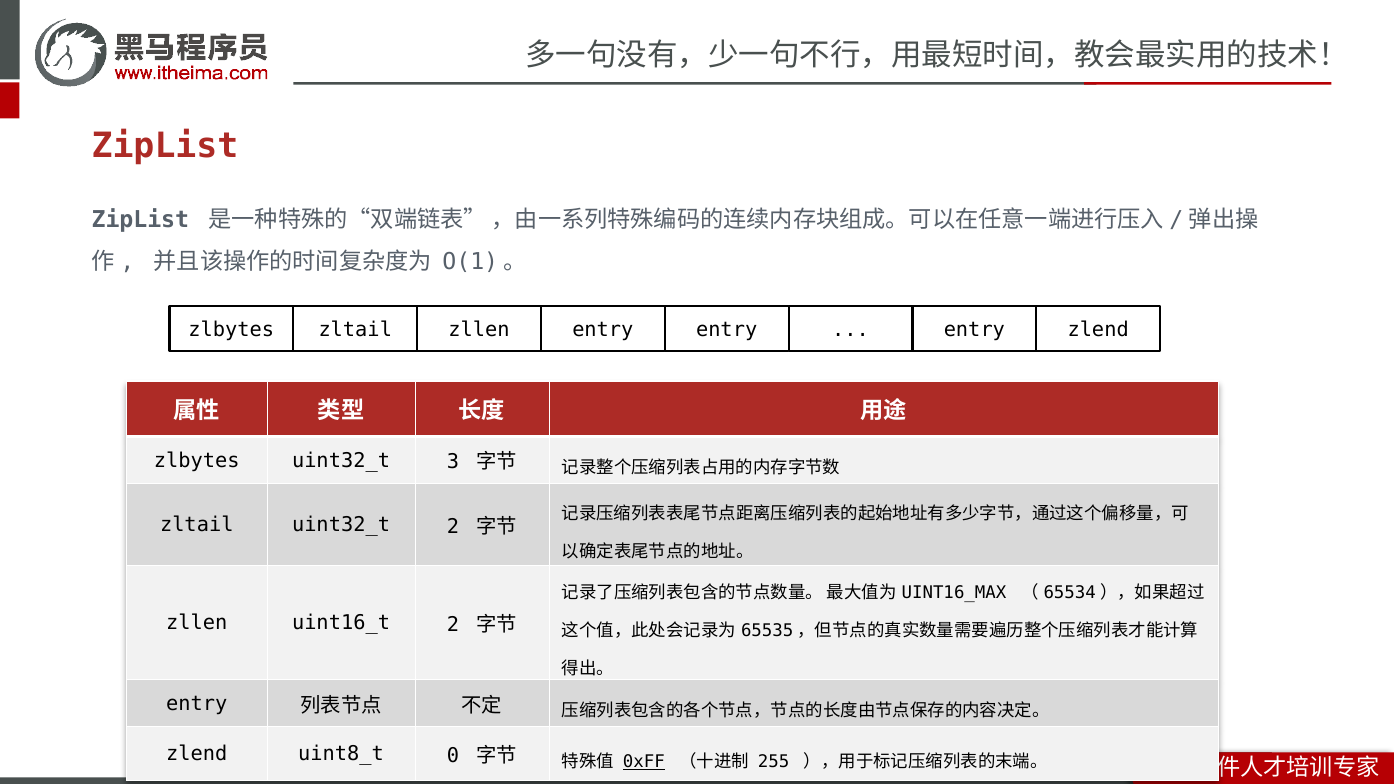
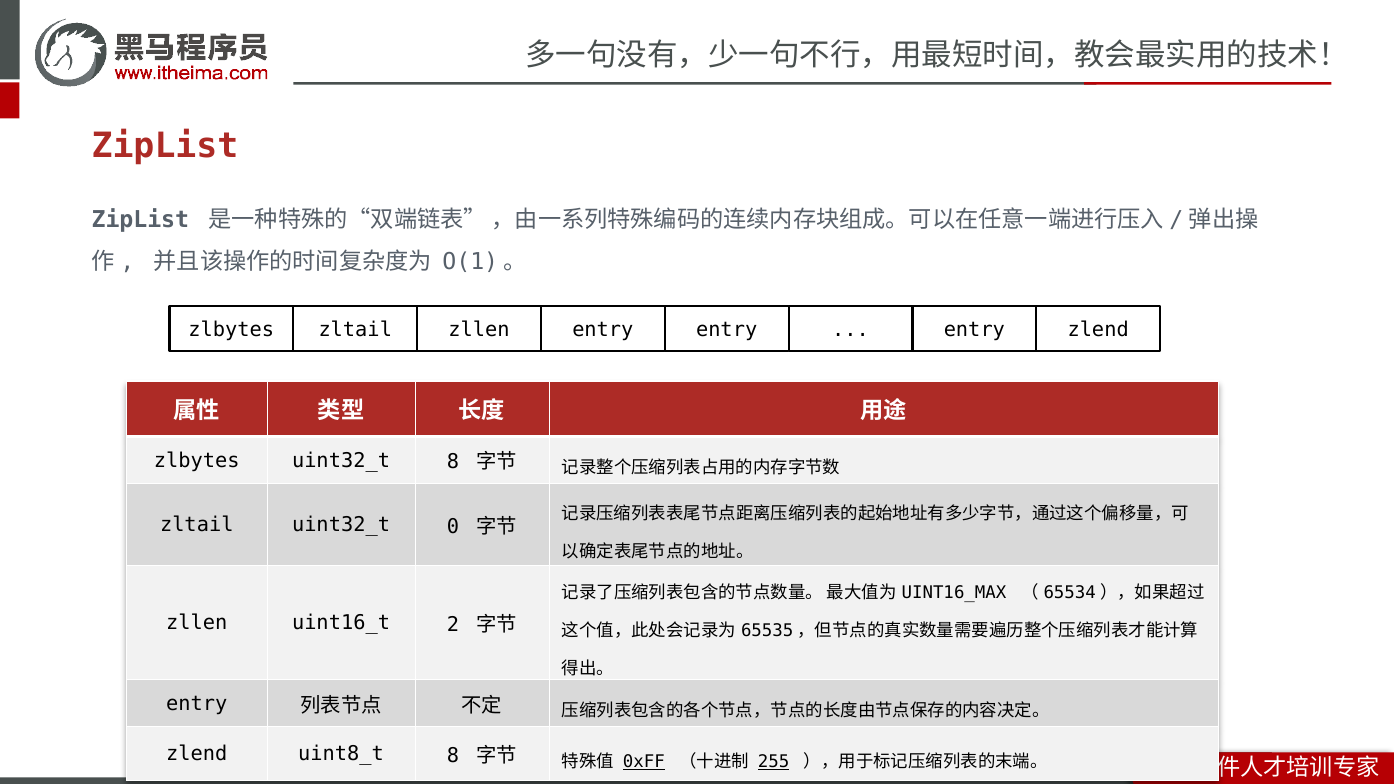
3 at (453, 462): 3 -> 8
2 at (453, 527): 2 -> 0
0 at (453, 756): 0 -> 8
255 underline: none -> present
